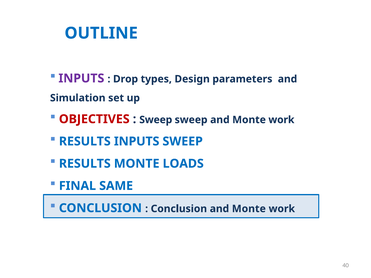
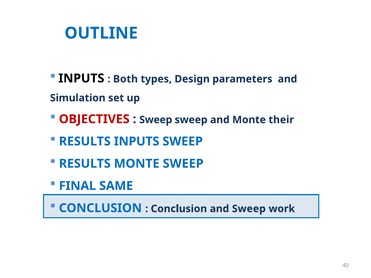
INPUTS at (81, 78) colour: purple -> black
Drop: Drop -> Both
sweep and Monte work: work -> their
MONTE LOADS: LOADS -> SWEEP
Conclusion and Monte: Monte -> Sweep
